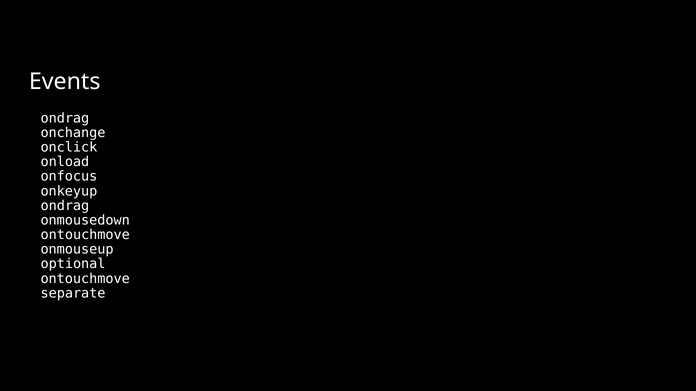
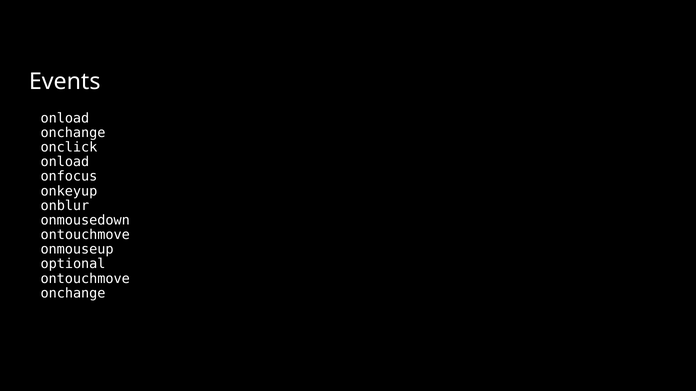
ondrag at (65, 118): ondrag -> onload
ondrag at (65, 206): ondrag -> onblur
separate at (73, 294): separate -> onchange
